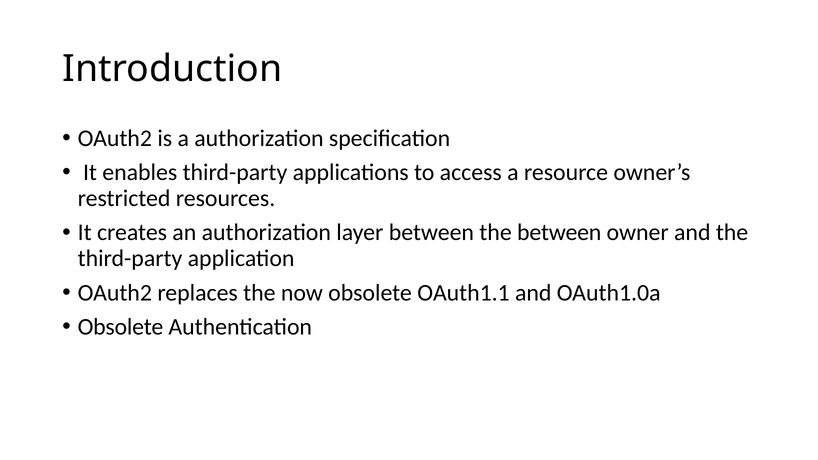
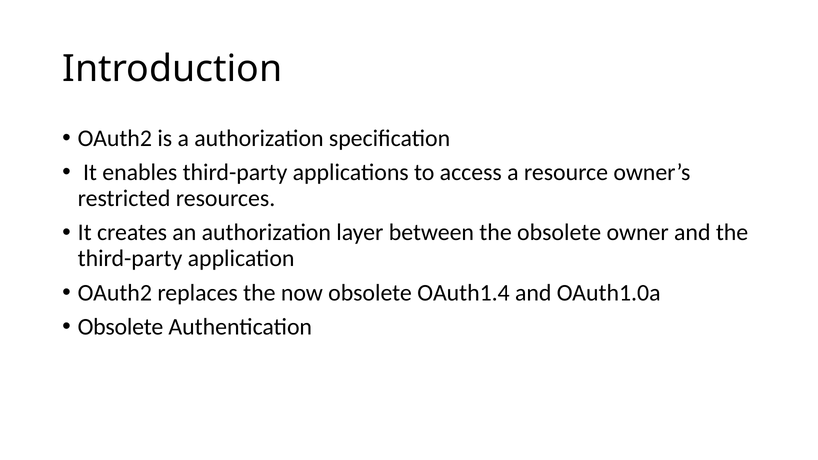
the between: between -> obsolete
OAuth1.1: OAuth1.1 -> OAuth1.4
